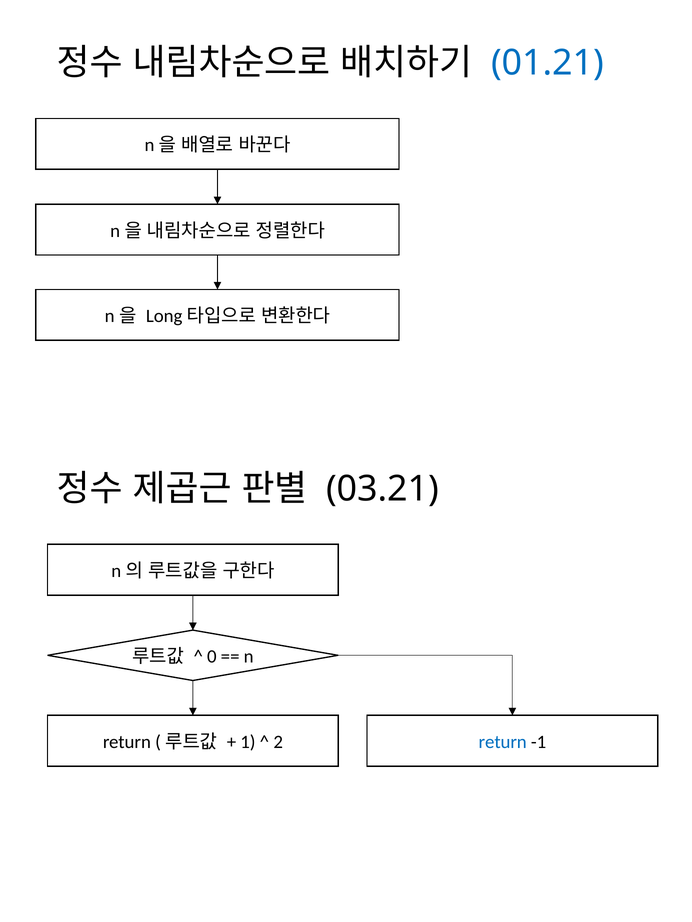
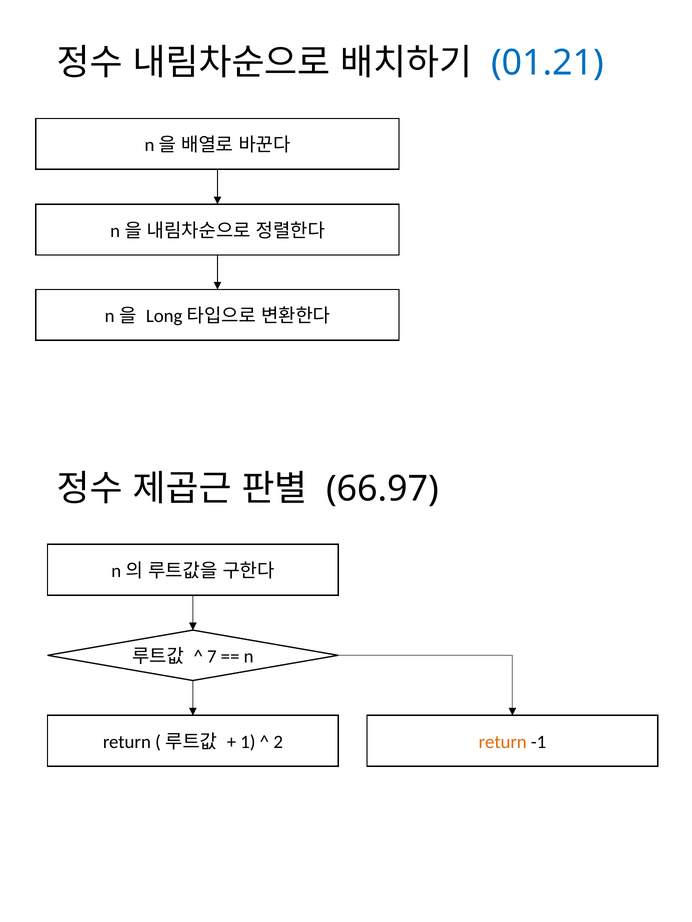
03.21: 03.21 -> 66.97
0: 0 -> 7
return at (503, 743) colour: blue -> orange
